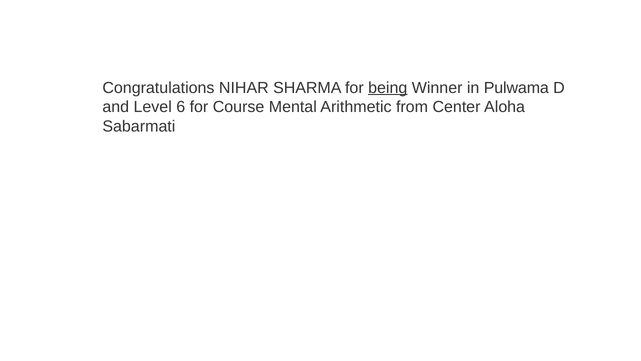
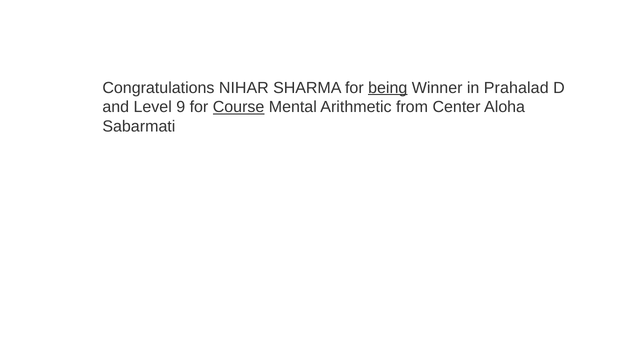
Pulwama: Pulwama -> Prahalad
6: 6 -> 9
Course underline: none -> present
